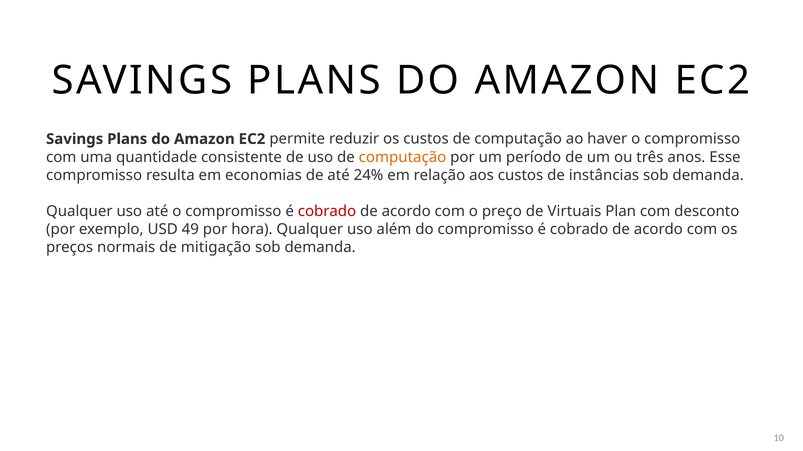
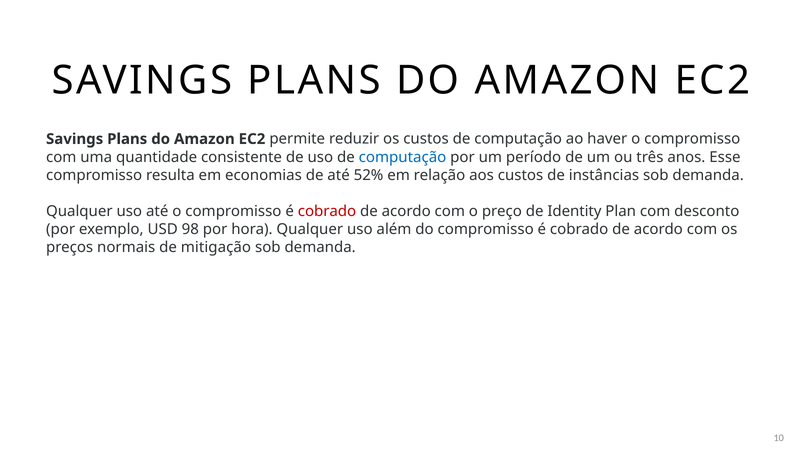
computação at (403, 157) colour: orange -> blue
24%: 24% -> 52%
Virtuais: Virtuais -> Identity
49: 49 -> 98
